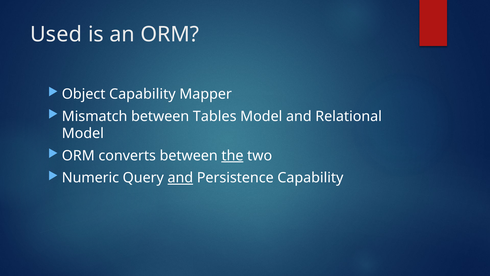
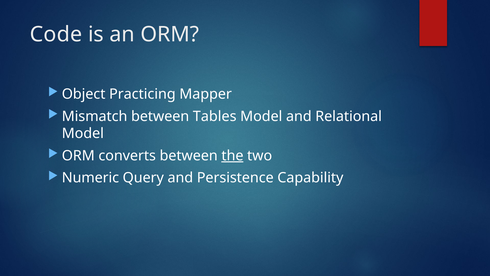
Used: Used -> Code
Object Capability: Capability -> Practicing
and at (180, 178) underline: present -> none
